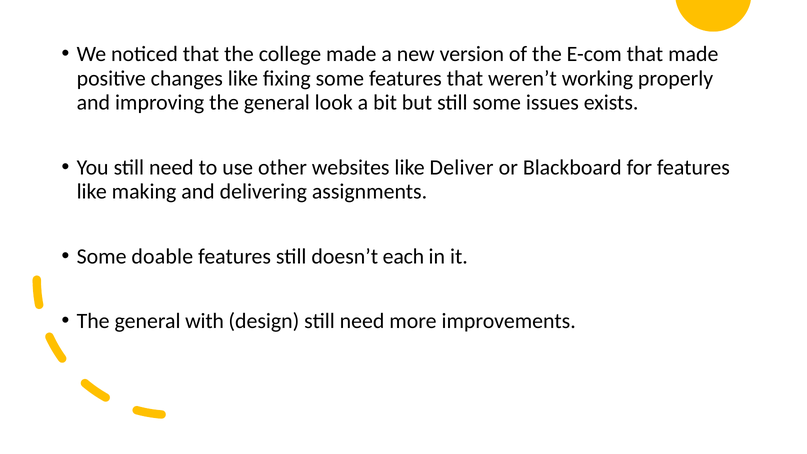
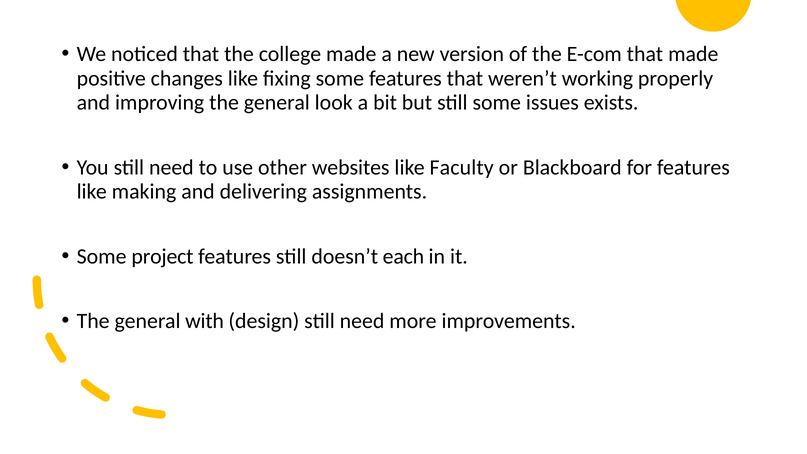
Deliver: Deliver -> Faculty
doable: doable -> project
